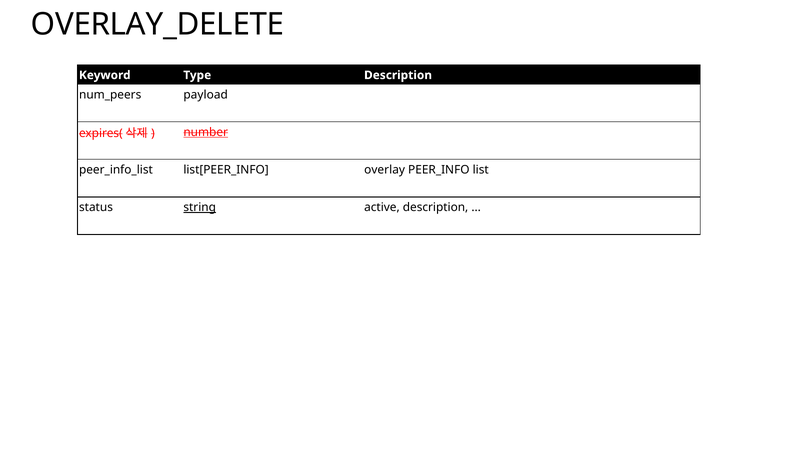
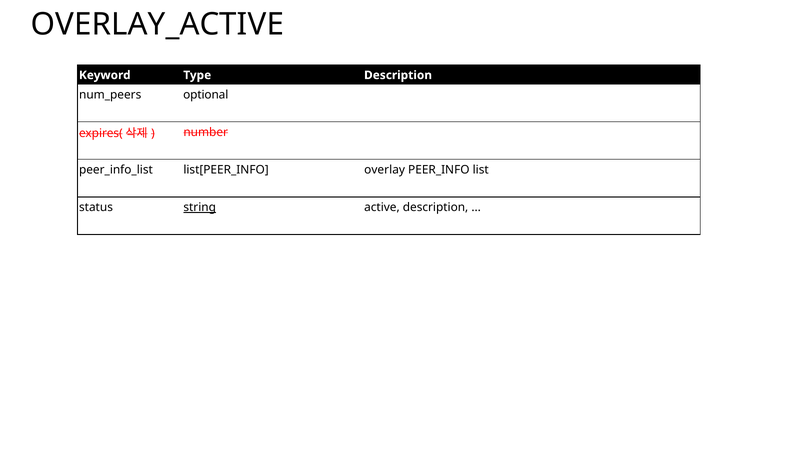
OVERLAY_DELETE: OVERLAY_DELETE -> OVERLAY_ACTIVE
payload: payload -> optional
number underline: present -> none
